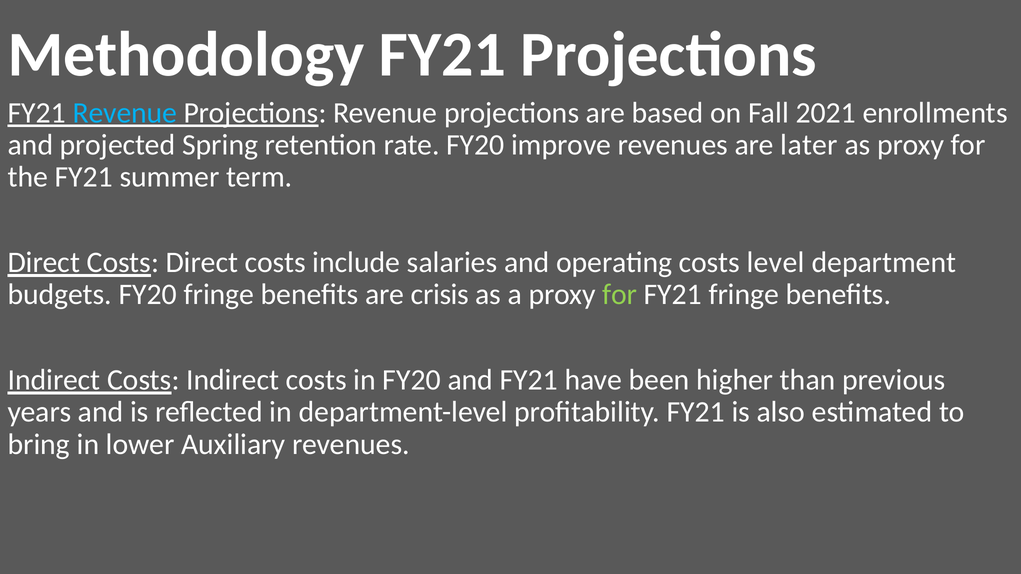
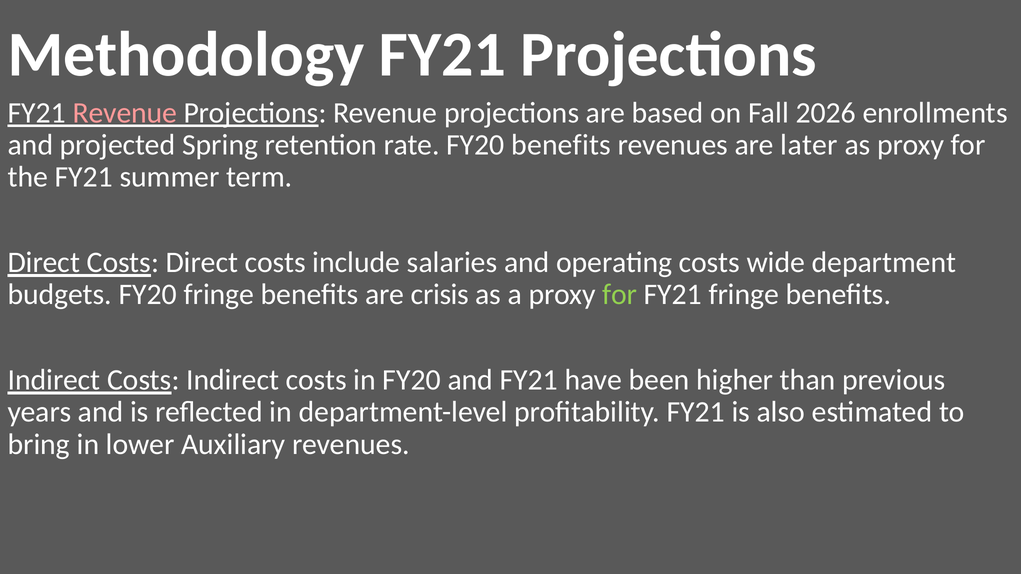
Revenue at (125, 113) colour: light blue -> pink
2021: 2021 -> 2026
FY20 improve: improve -> benefits
level: level -> wide
